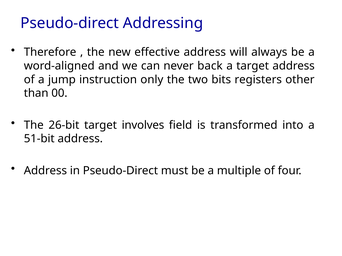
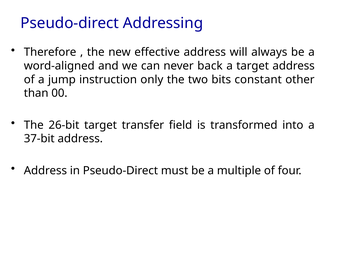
registers: registers -> constant
involves: involves -> transfer
51-bit: 51-bit -> 37-bit
